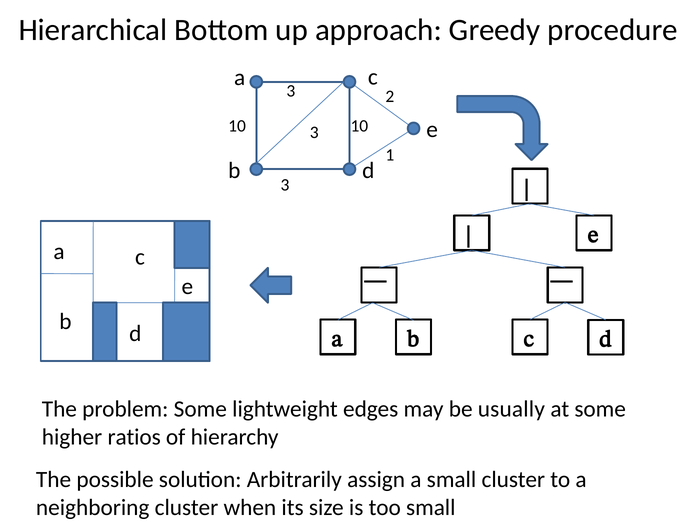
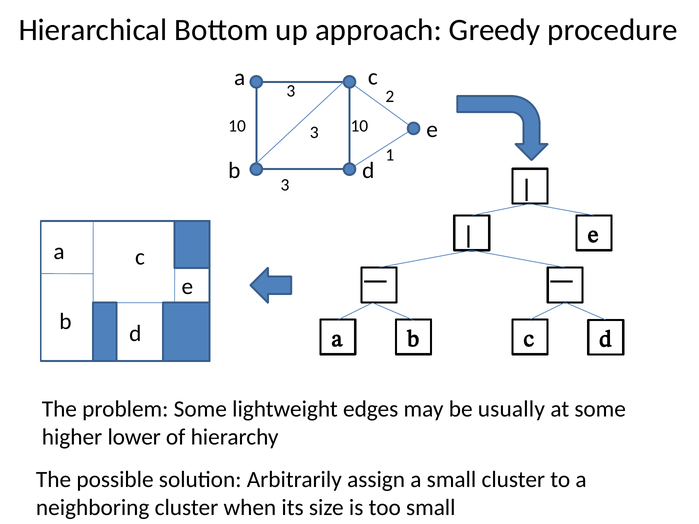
ratios: ratios -> lower
